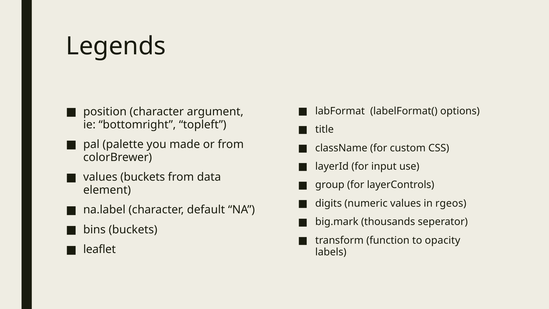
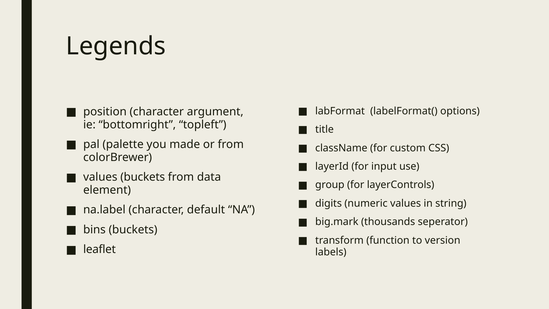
rgeos: rgeos -> string
opacity: opacity -> version
